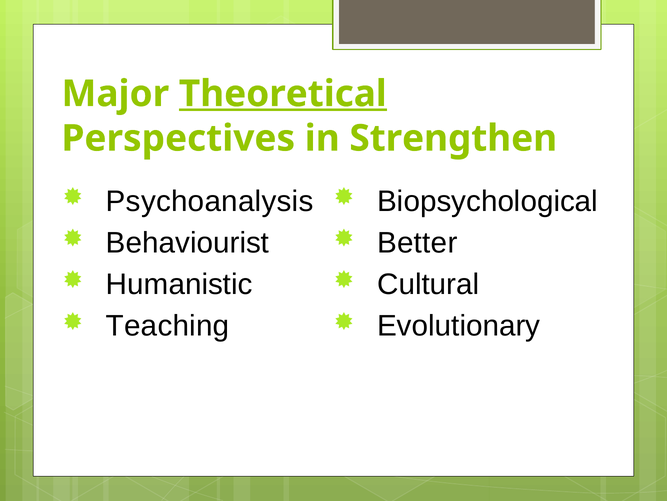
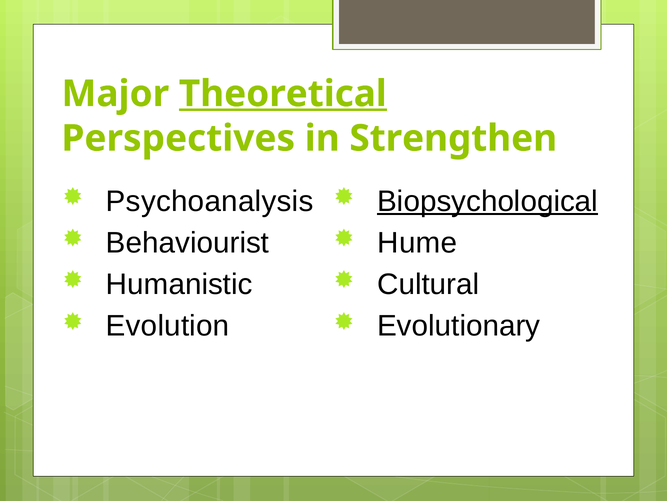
Biopsychological underline: none -> present
Better: Better -> Hume
Teaching: Teaching -> Evolution
